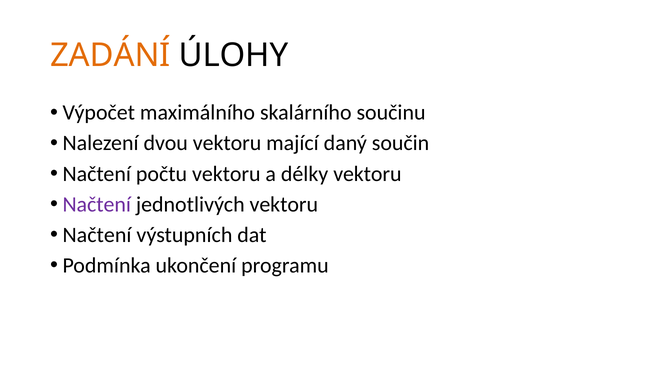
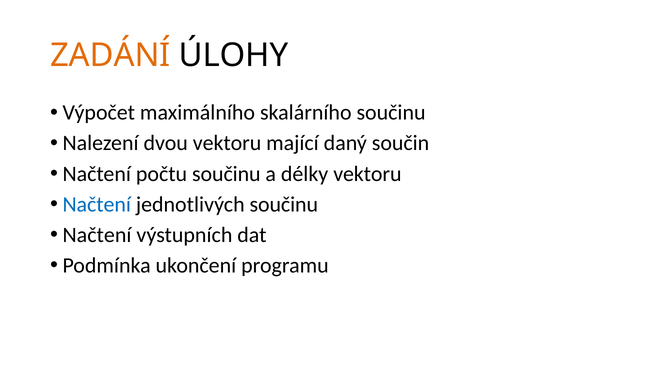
počtu vektoru: vektoru -> součinu
Načtení at (97, 204) colour: purple -> blue
jednotlivých vektoru: vektoru -> součinu
